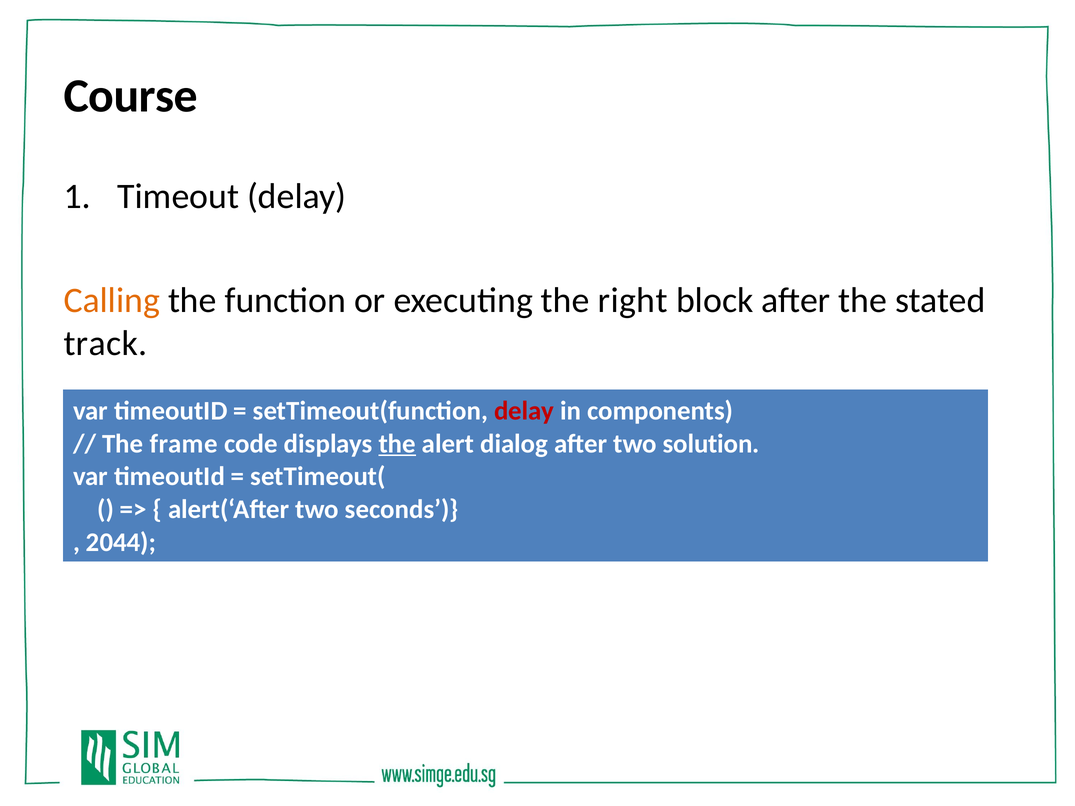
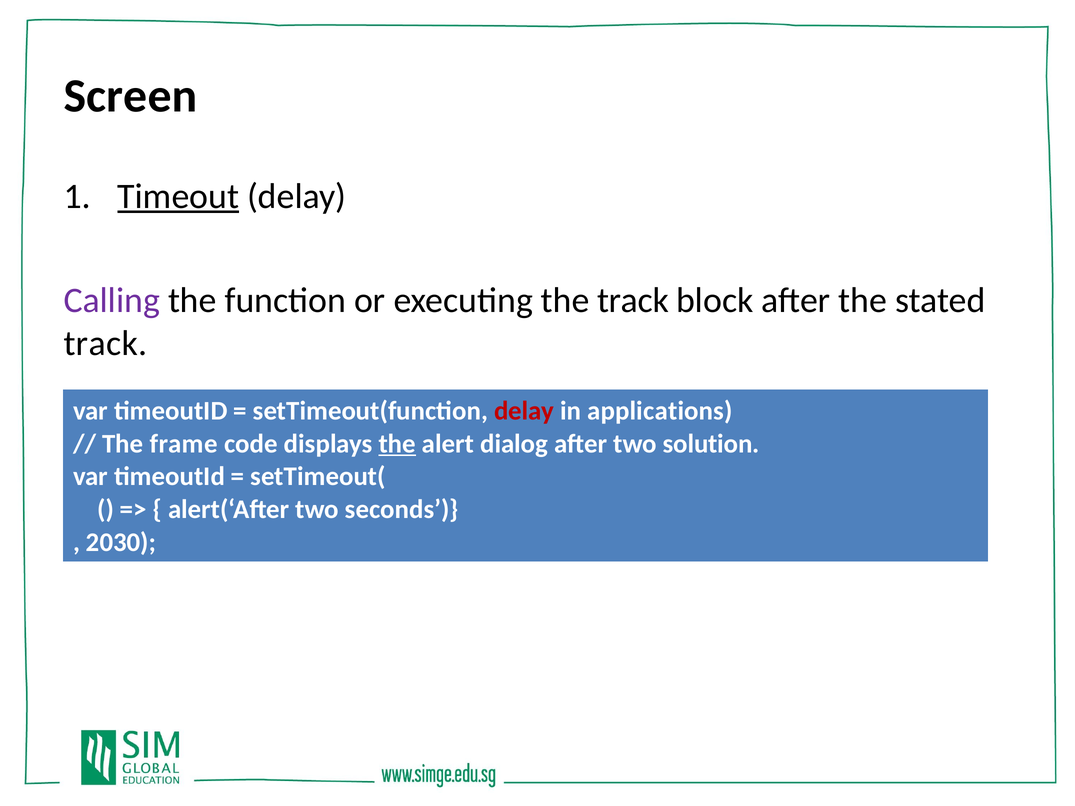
Course: Course -> Screen
Timeout underline: none -> present
Calling colour: orange -> purple
the right: right -> track
components: components -> applications
2044: 2044 -> 2030
